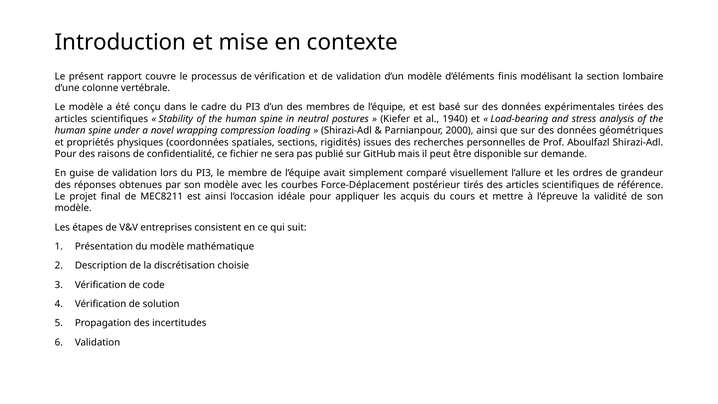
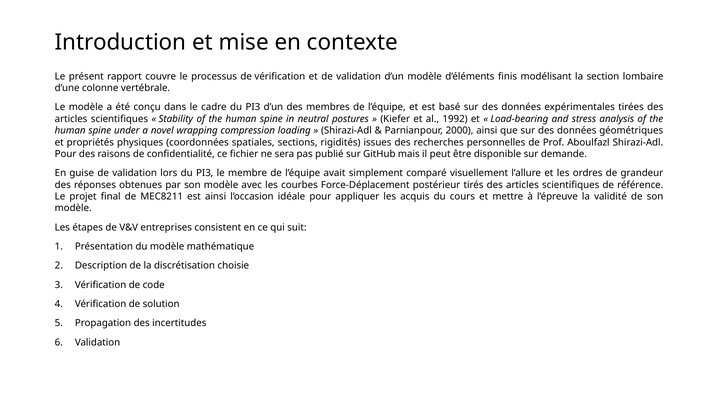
1940: 1940 -> 1992
